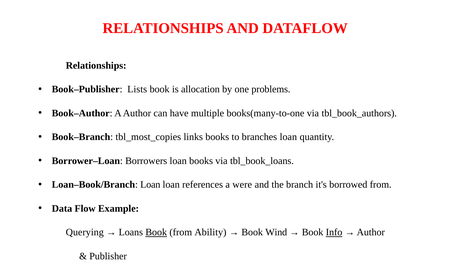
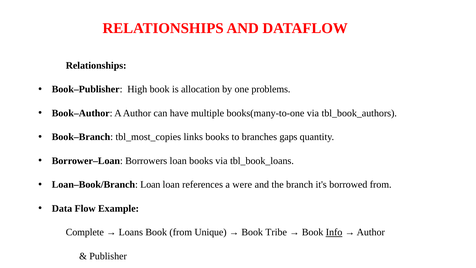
Lists: Lists -> High
branches loan: loan -> gaps
Querying: Querying -> Complete
Book at (156, 232) underline: present -> none
Ability: Ability -> Unique
Wind: Wind -> Tribe
